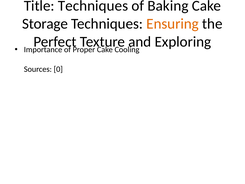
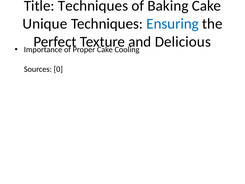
Storage: Storage -> Unique
Ensuring colour: orange -> blue
Exploring: Exploring -> Delicious
